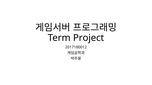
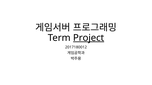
Project underline: none -> present
